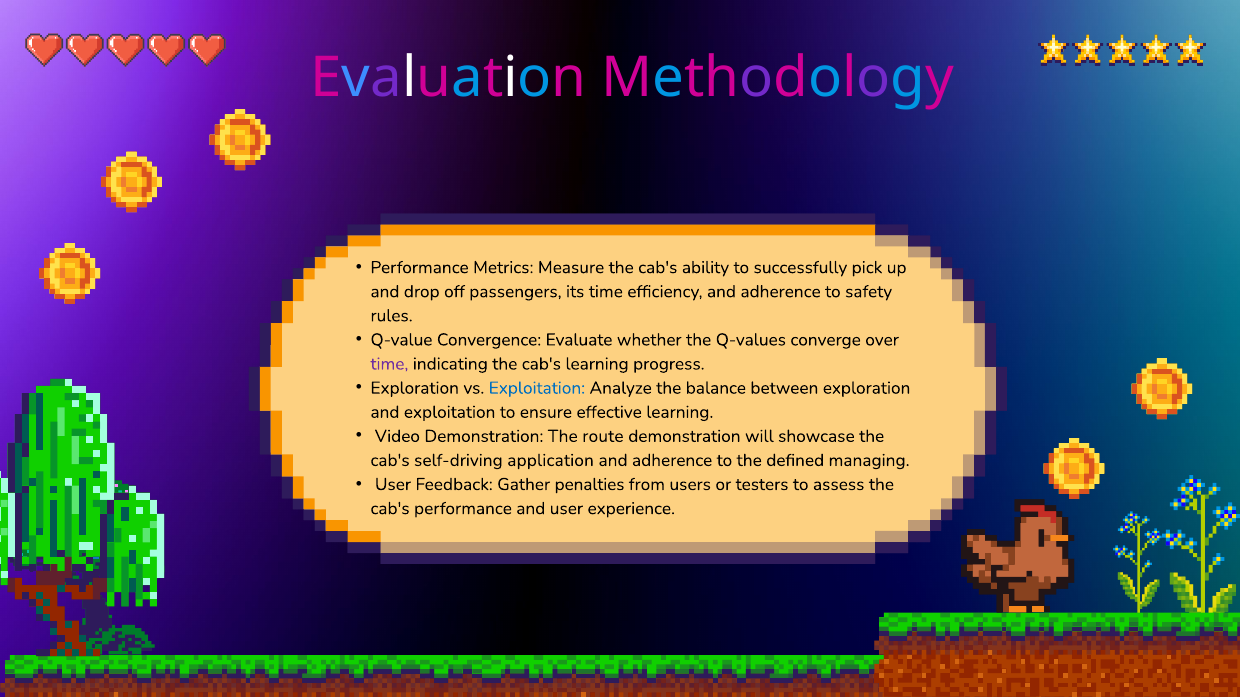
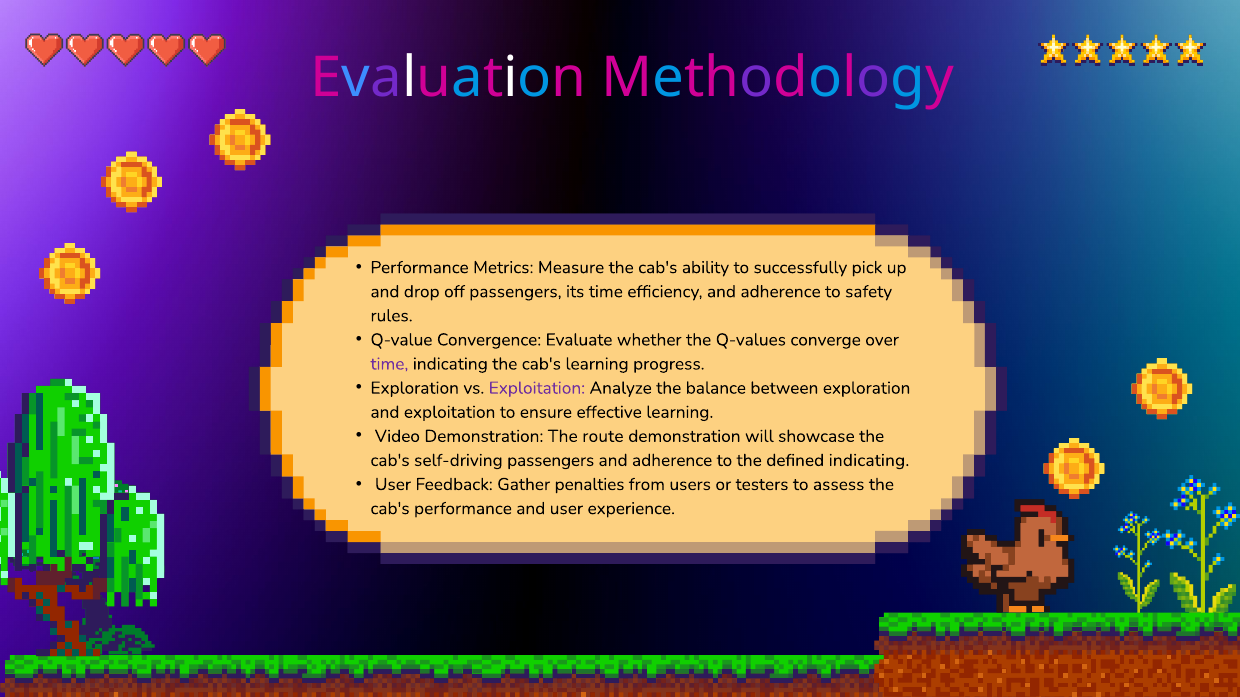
Exploitation at (537, 388) colour: blue -> purple
self-driving application: application -> passengers
defined managing: managing -> indicating
